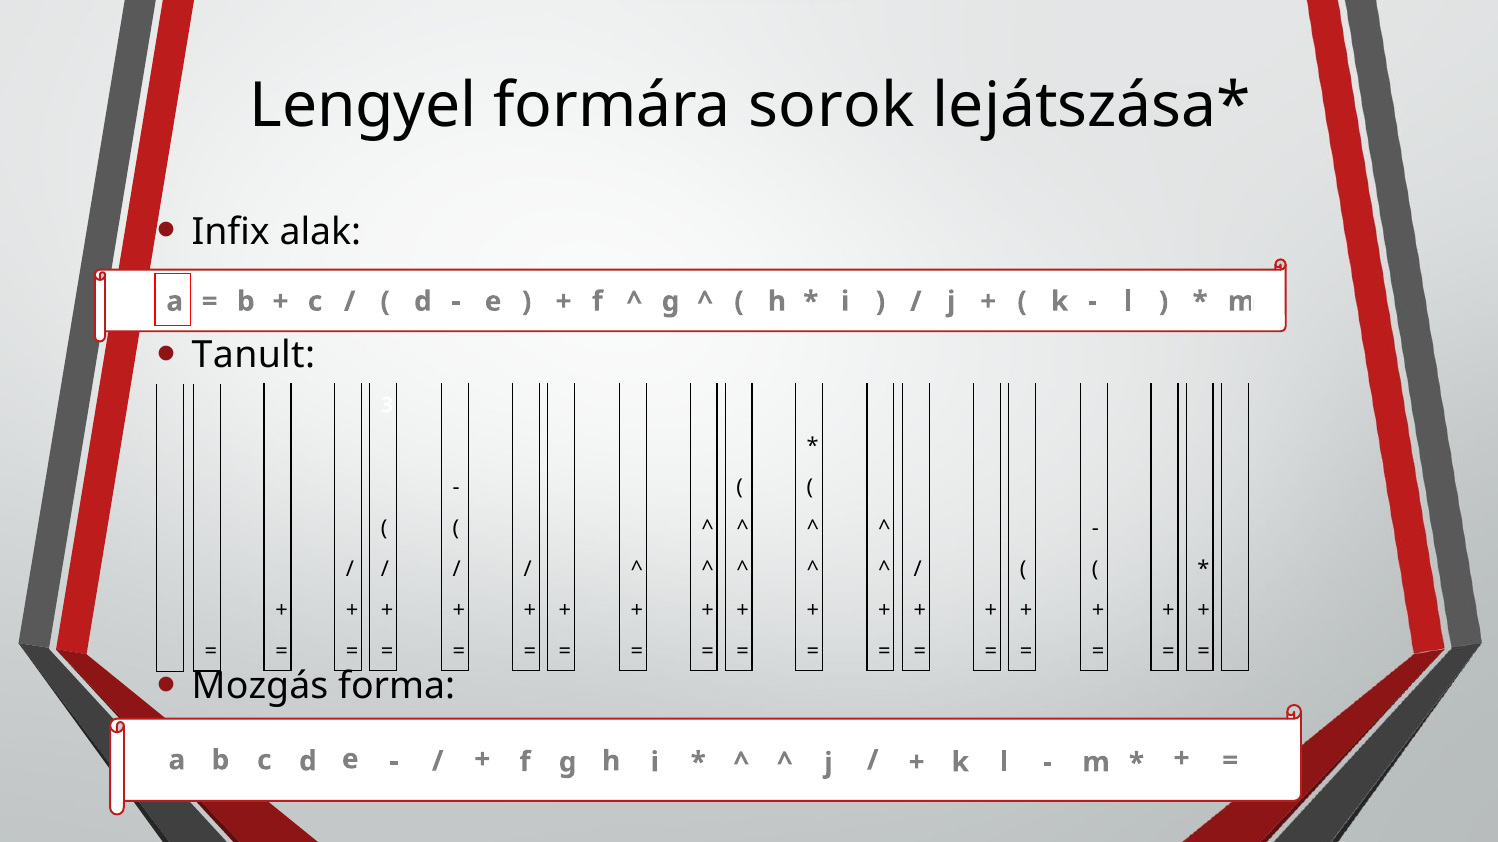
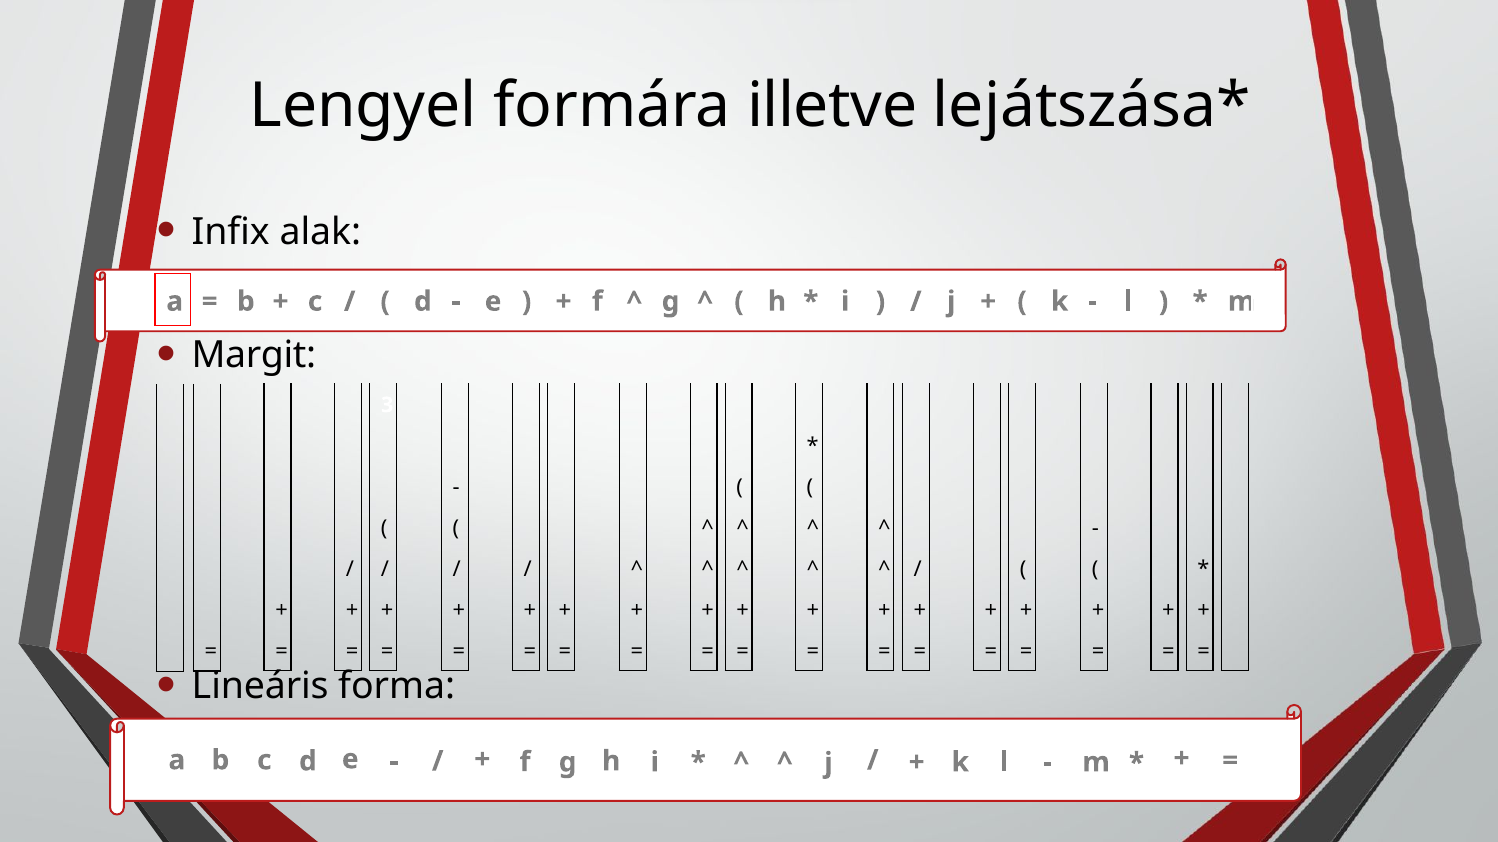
sorok: sorok -> illetve
Tanult: Tanult -> Margit
Mozgás: Mozgás -> Lineáris
